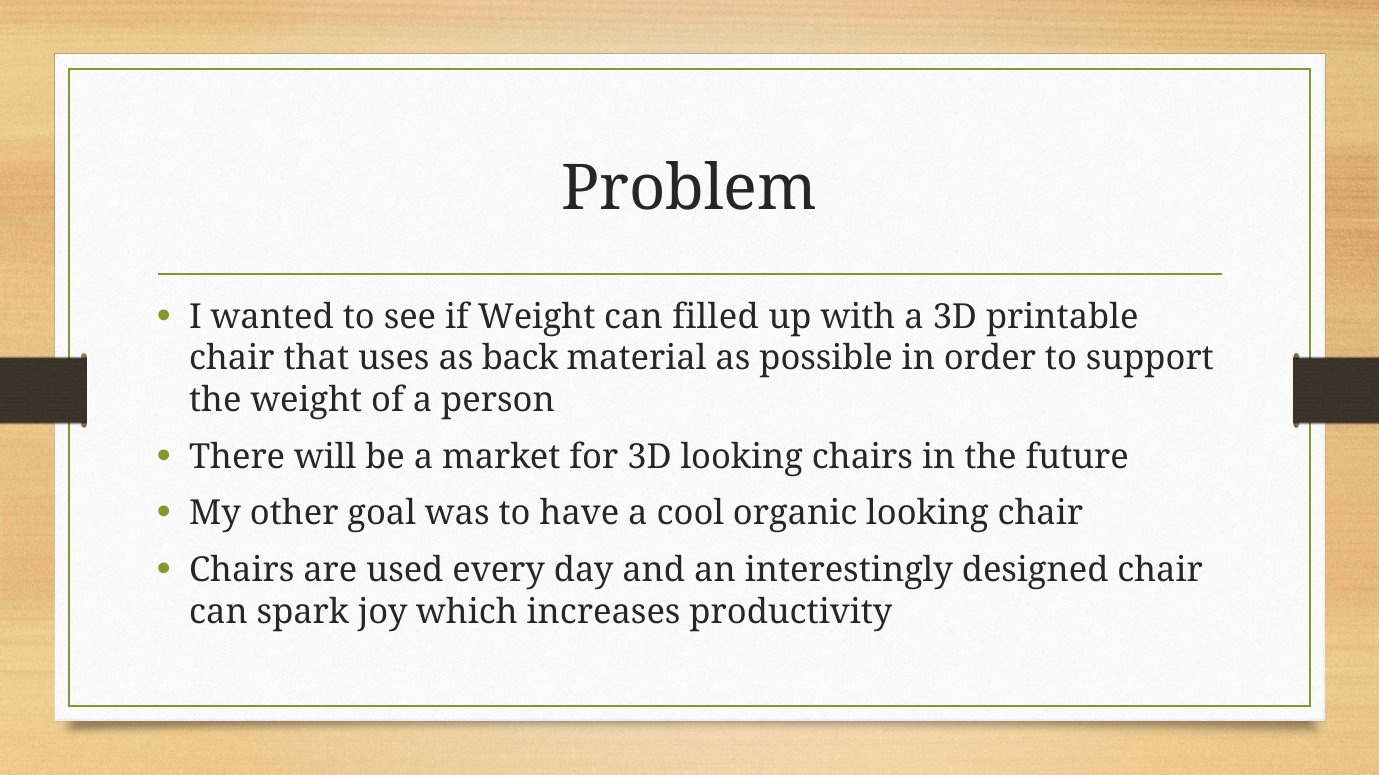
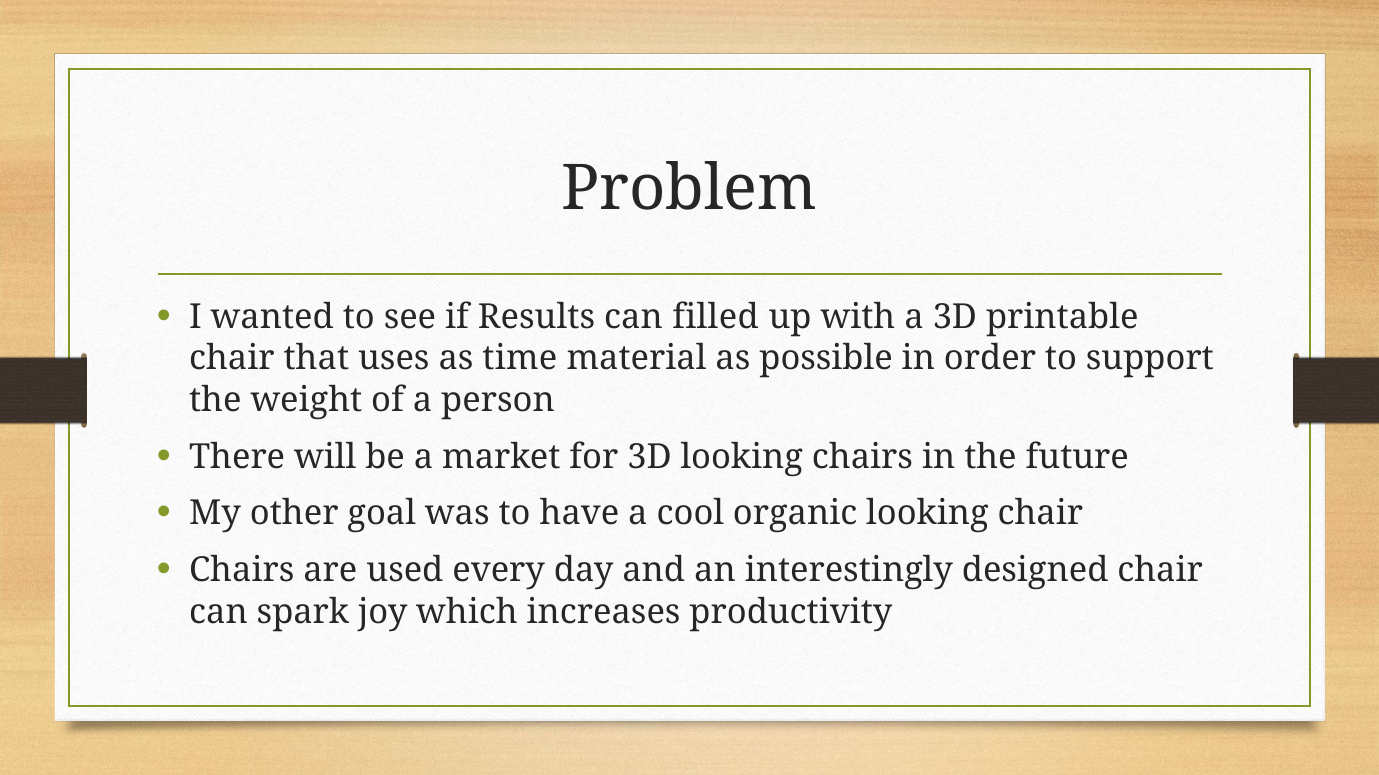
if Weight: Weight -> Results
back: back -> time
